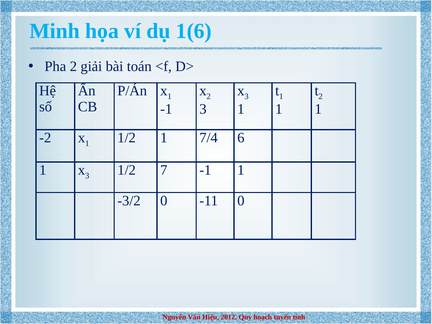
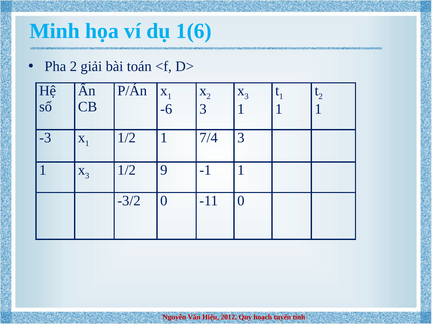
-1 at (166, 109): -1 -> -6
-2: -2 -> -3
7/4 6: 6 -> 3
7: 7 -> 9
